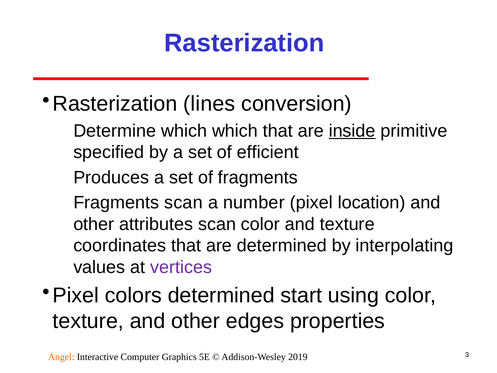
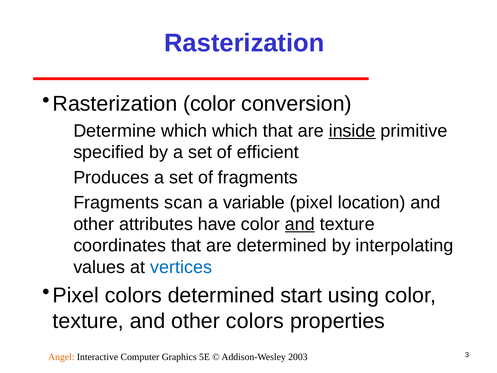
Rasterization lines: lines -> color
number: number -> variable
attributes scan: scan -> have
and at (300, 224) underline: none -> present
vertices colour: purple -> blue
other edges: edges -> colors
2019: 2019 -> 2003
